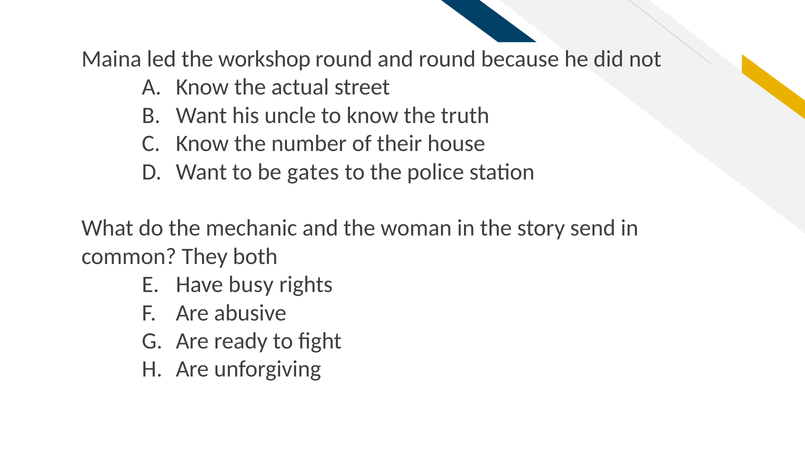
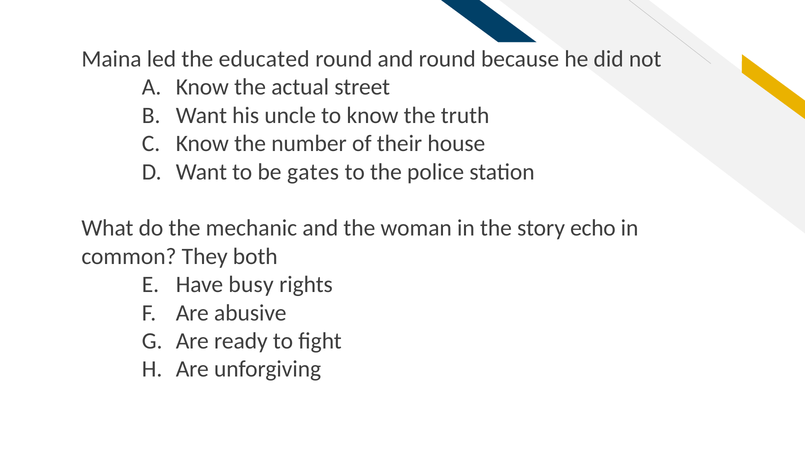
workshop: workshop -> educated
send: send -> echo
